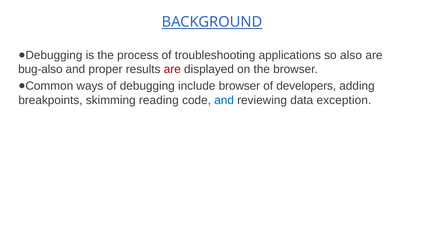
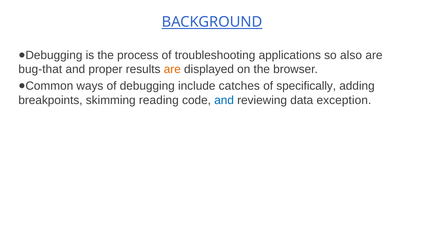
bug-also: bug-also -> bug-that
are at (172, 69) colour: red -> orange
include browser: browser -> catches
developers: developers -> specifically
